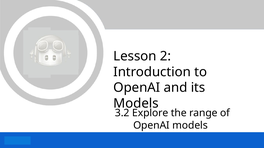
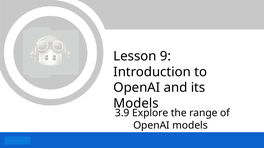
2: 2 -> 9
3.2: 3.2 -> 3.9
